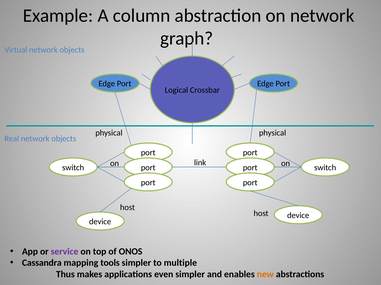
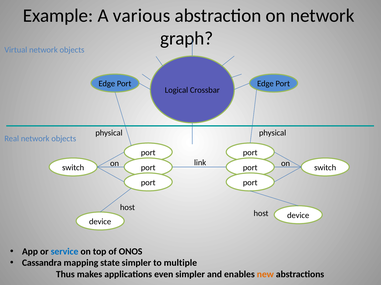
column: column -> various
service colour: purple -> blue
tools: tools -> state
